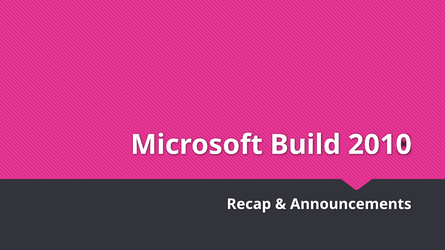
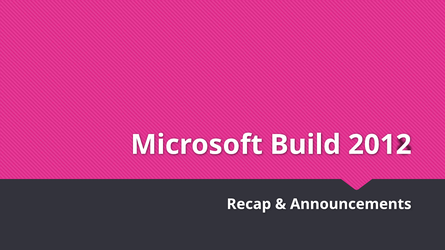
2010: 2010 -> 2012
